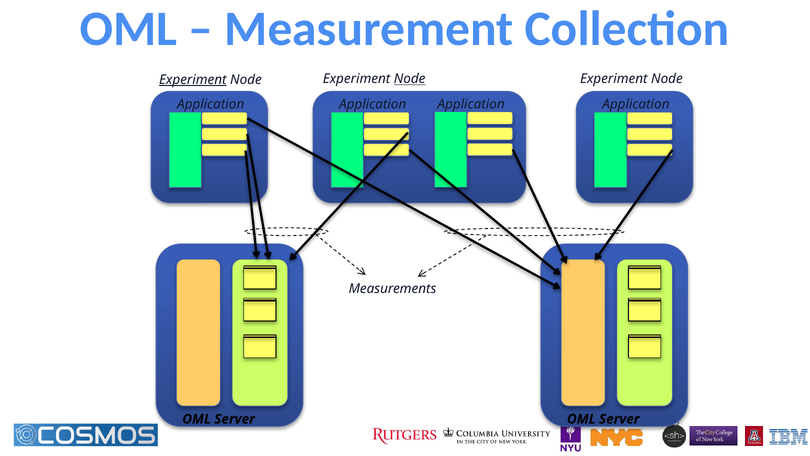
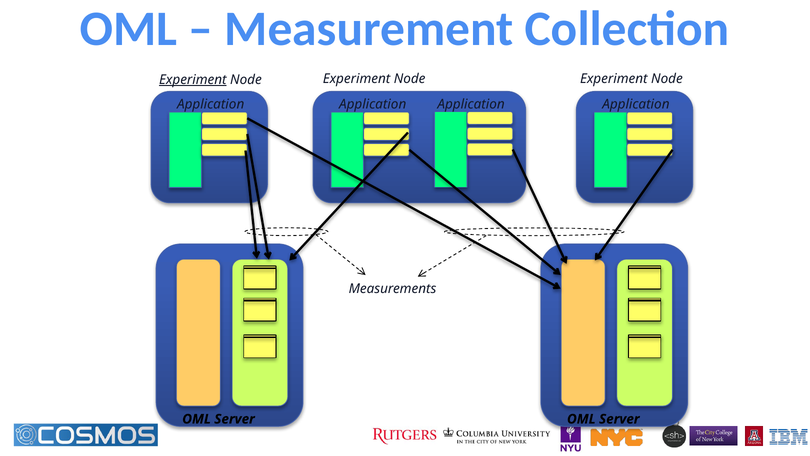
Node at (410, 79) underline: present -> none
